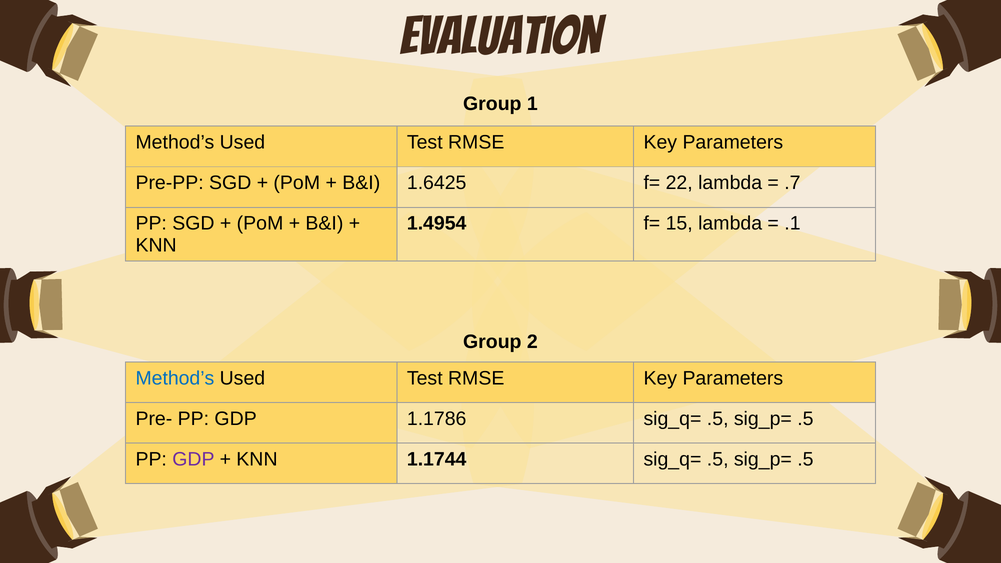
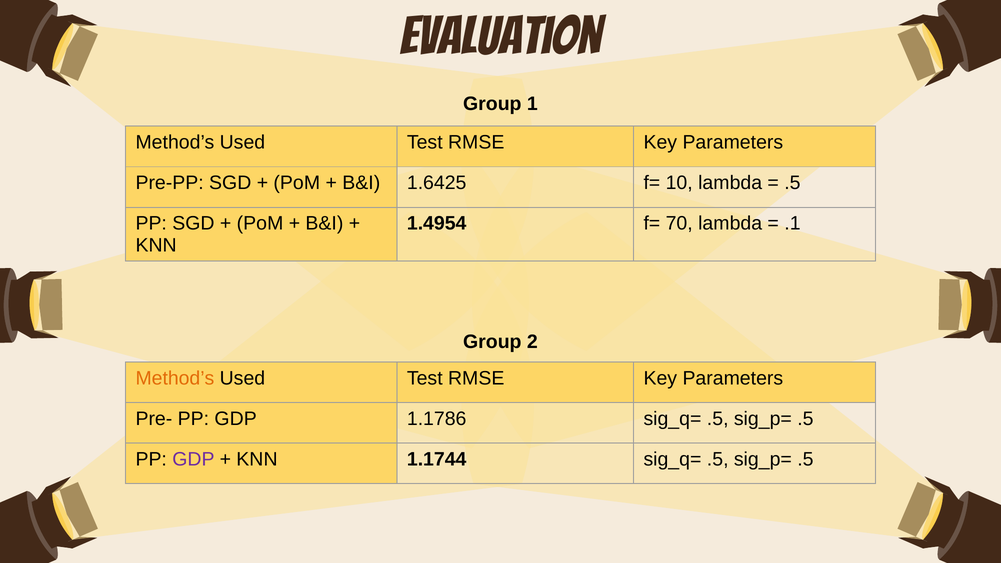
22: 22 -> 10
.7 at (792, 183): .7 -> .5
15: 15 -> 70
Method’s at (175, 378) colour: blue -> orange
